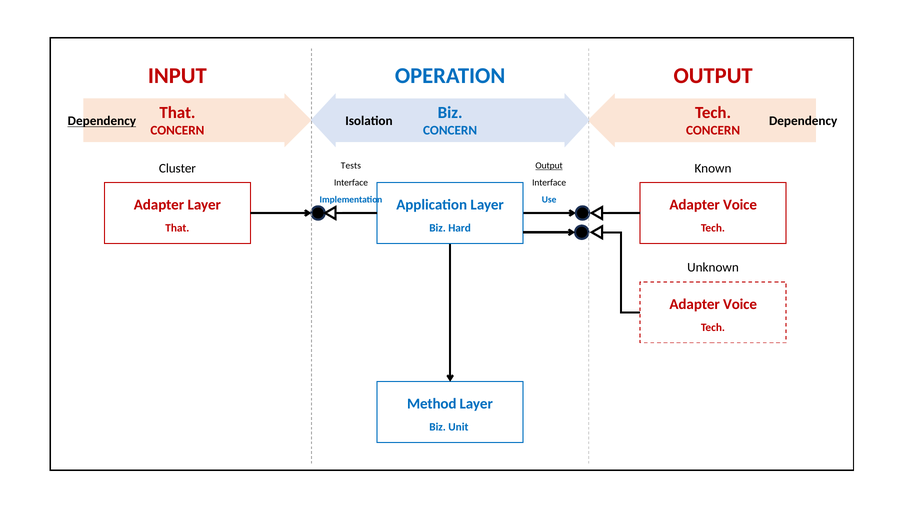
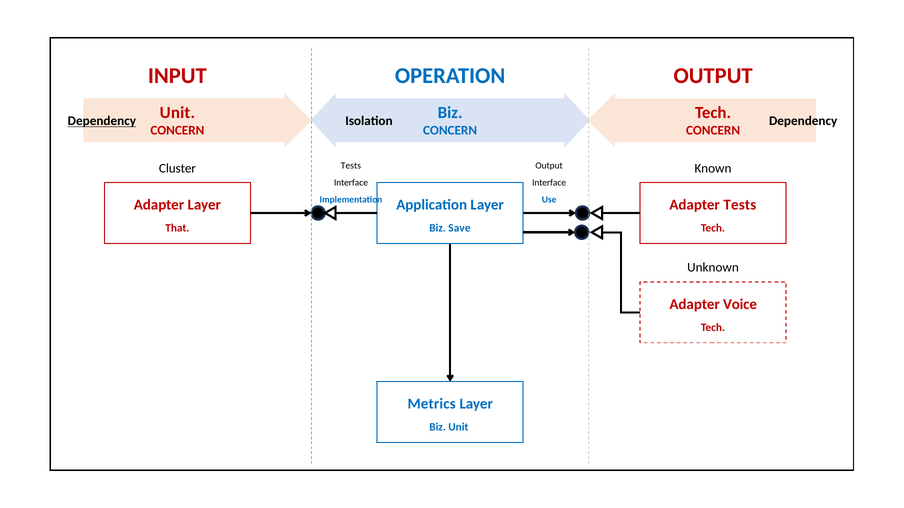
That at (177, 113): That -> Unit
Output at (549, 166) underline: present -> none
Voice at (740, 205): Voice -> Tests
Hard: Hard -> Save
Method: Method -> Metrics
